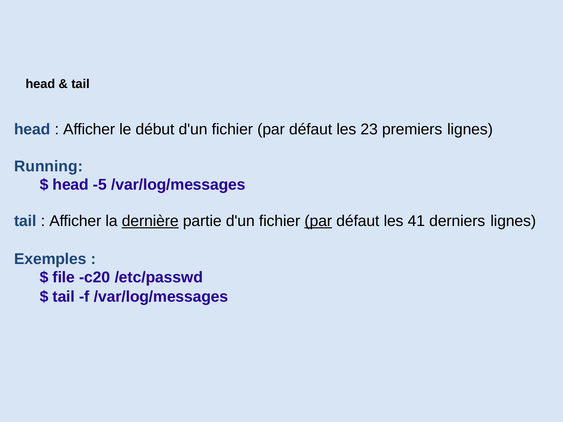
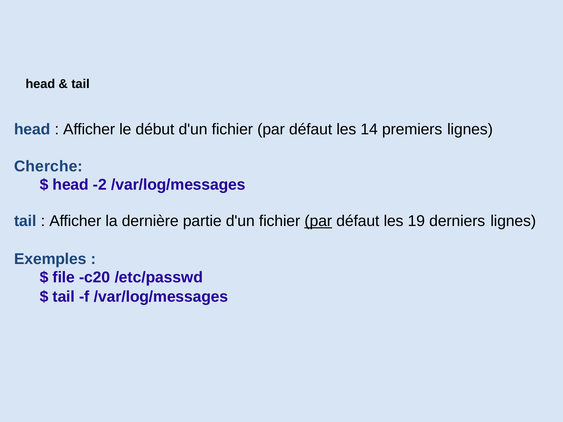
23: 23 -> 14
Running: Running -> Cherche
-5: -5 -> -2
dernière underline: present -> none
41: 41 -> 19
